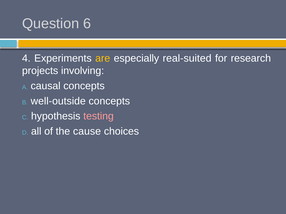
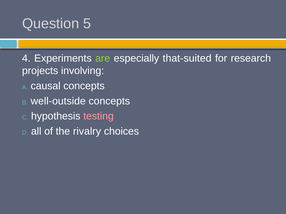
6: 6 -> 5
are colour: yellow -> light green
real-suited: real-suited -> that-suited
cause: cause -> rivalry
